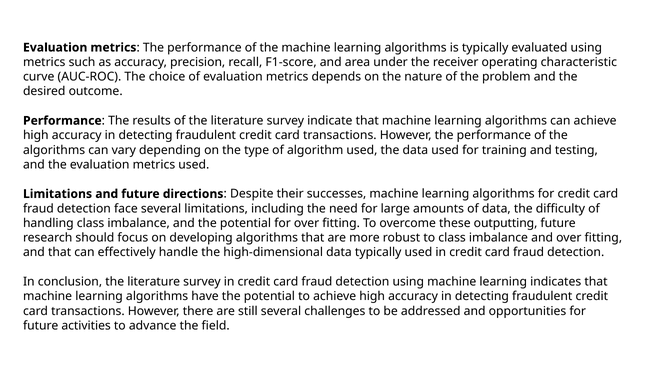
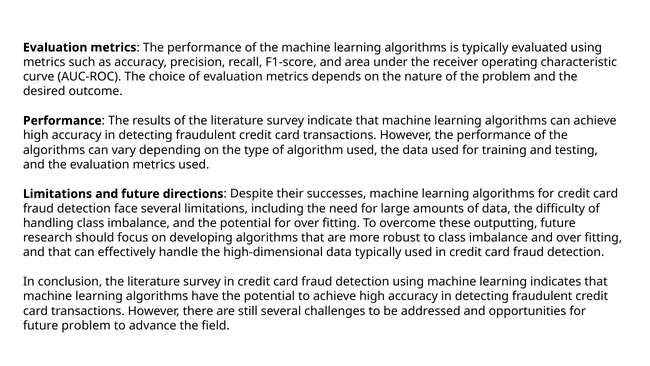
future activities: activities -> problem
